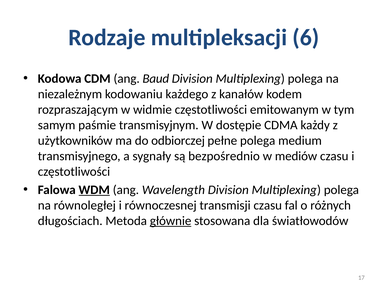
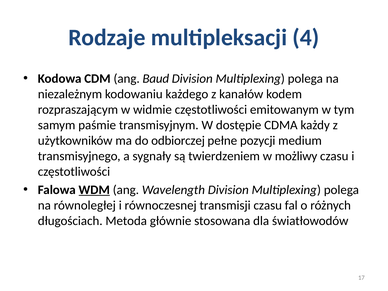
6: 6 -> 4
pełne polega: polega -> pozycji
bezpośrednio: bezpośrednio -> twierdzeniem
mediów: mediów -> możliwy
głównie underline: present -> none
